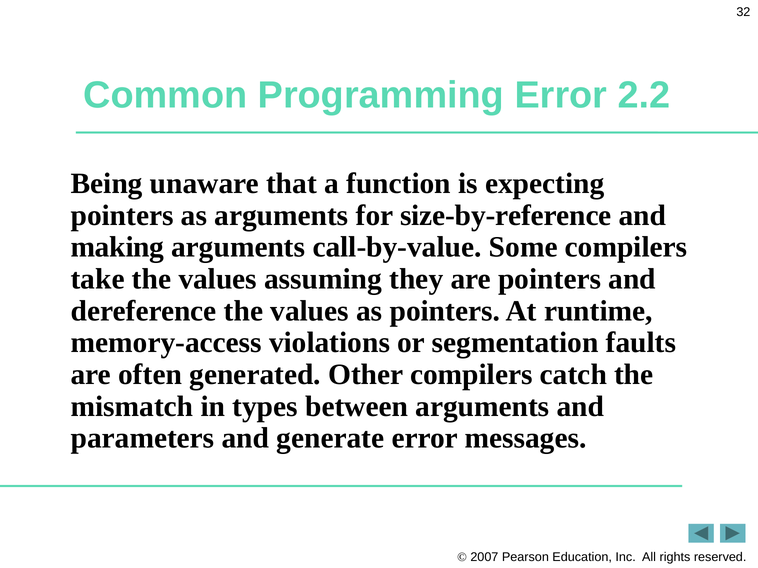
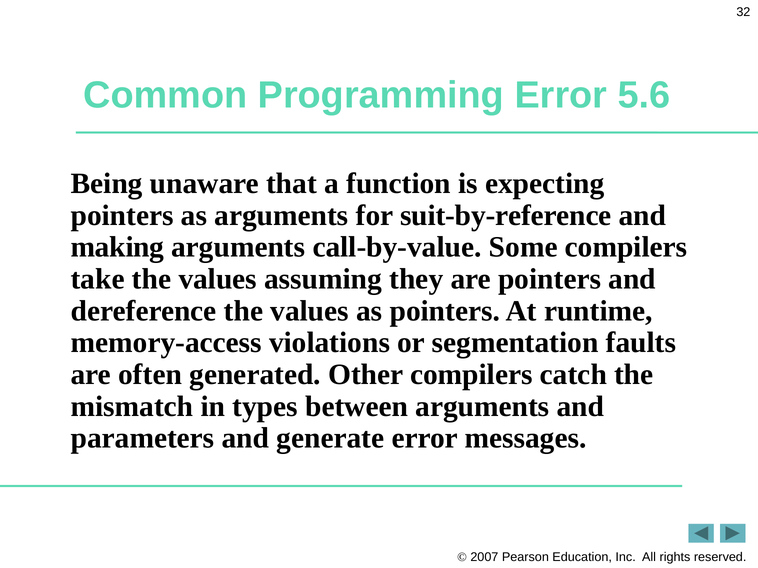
2.2: 2.2 -> 5.6
size-by-reference: size-by-reference -> suit-by-reference
